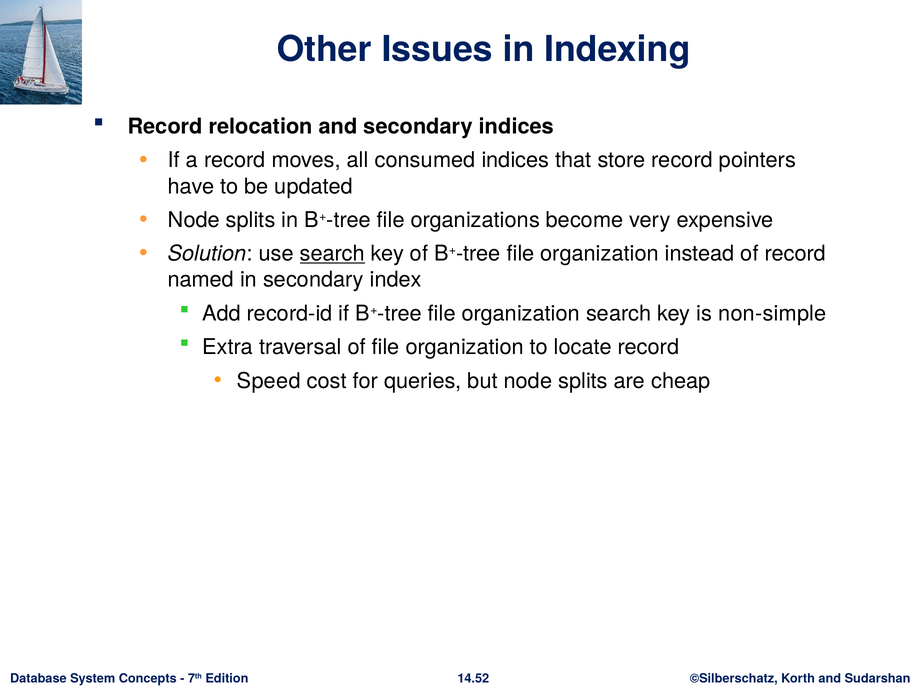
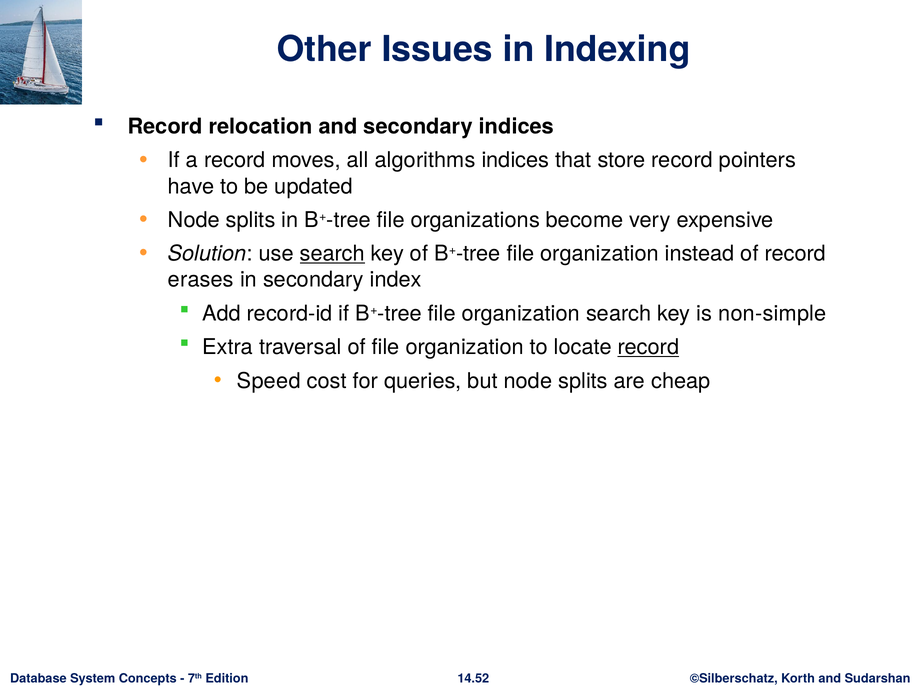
consumed: consumed -> algorithms
named: named -> erases
record at (648, 347) underline: none -> present
